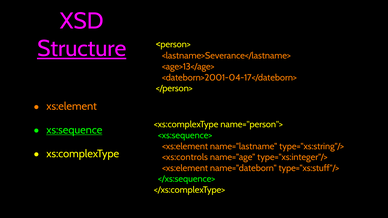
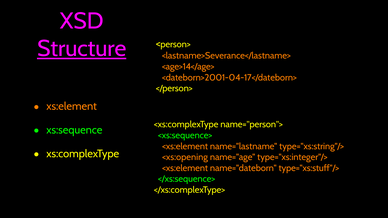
<age>13</age>: <age>13</age> -> <age>14</age>
xs:sequence underline: present -> none
<xs:controls: <xs:controls -> <xs:opening
